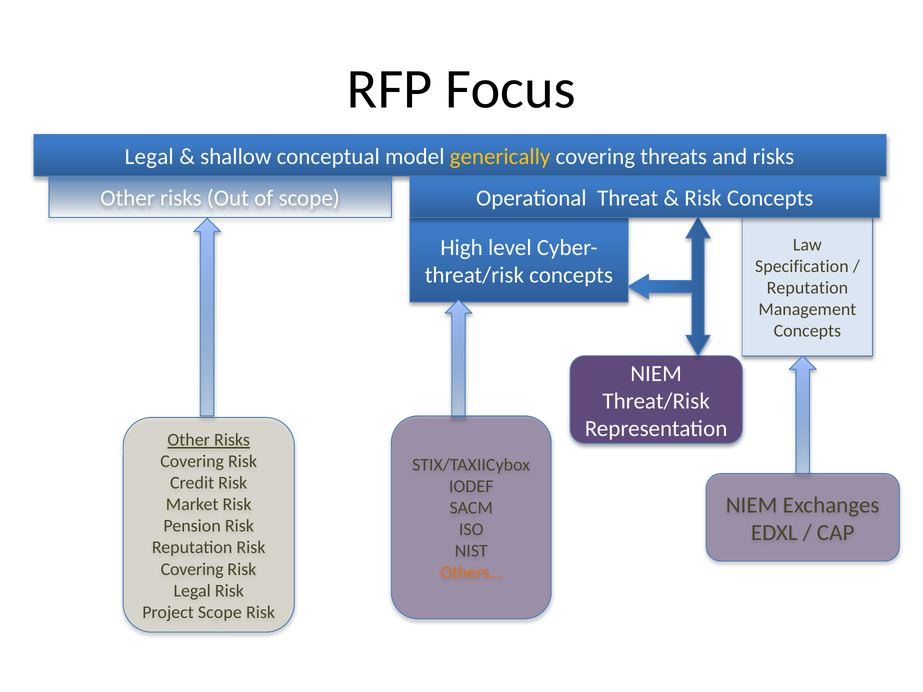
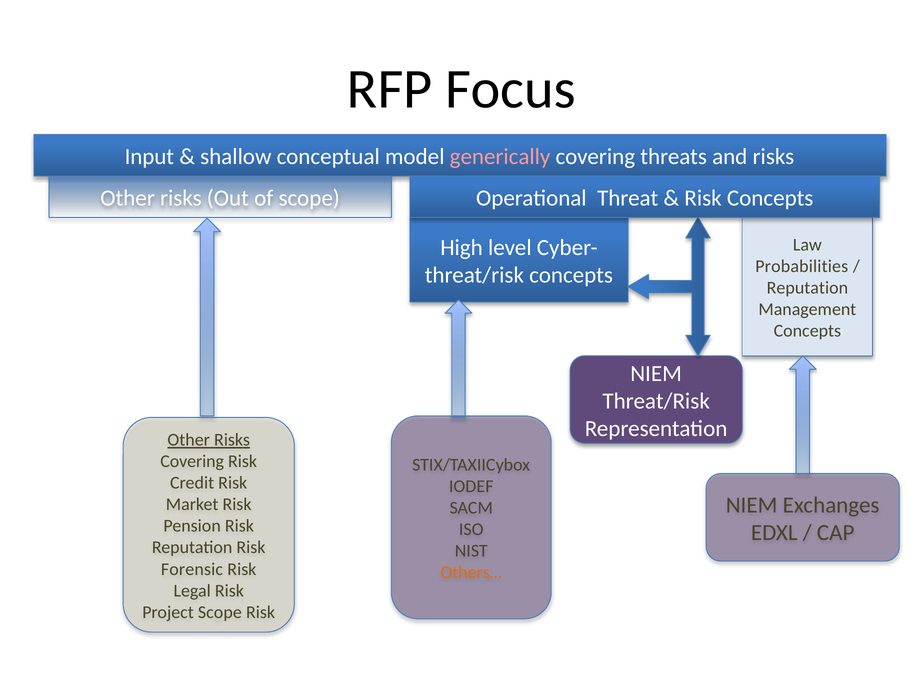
Legal at (149, 157): Legal -> Input
generically colour: yellow -> pink
Specification: Specification -> Probabilities
Covering at (192, 569): Covering -> Forensic
